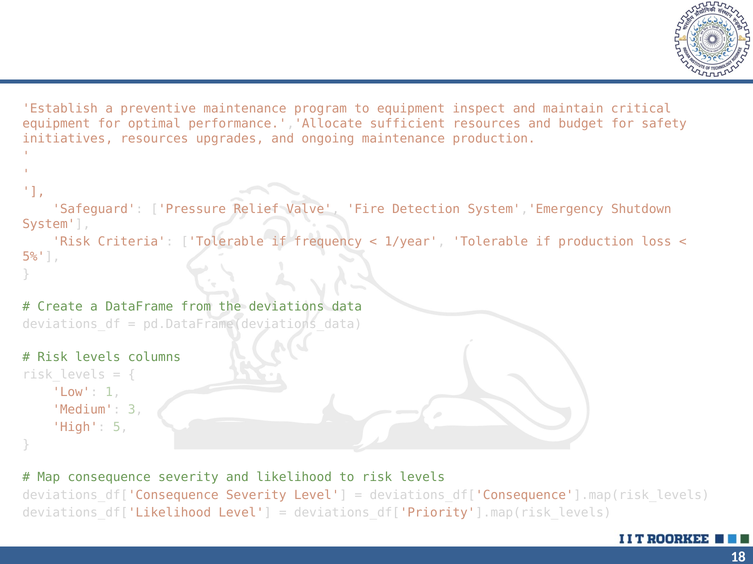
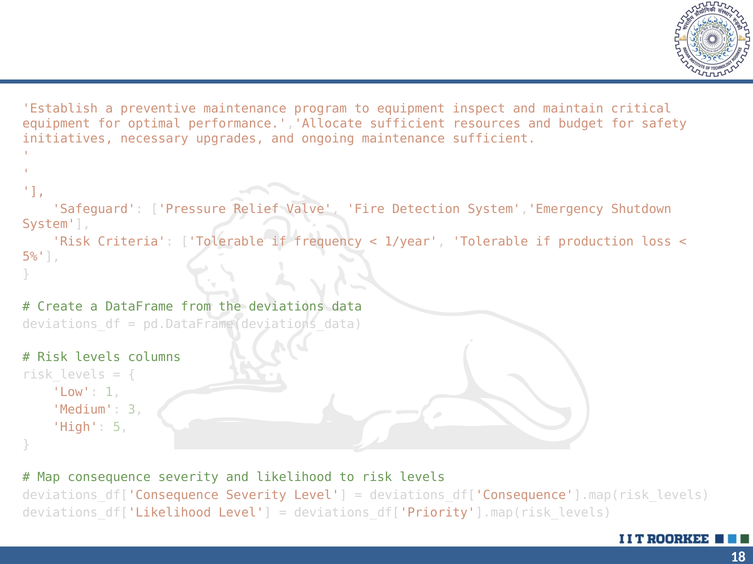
initiatives resources: resources -> necessary
maintenance production: production -> sufficient
